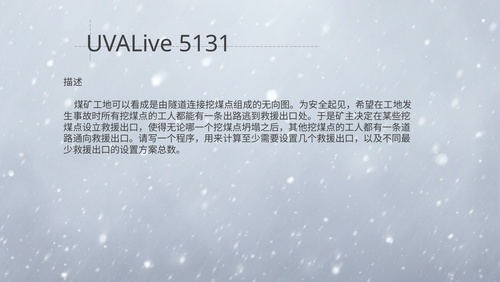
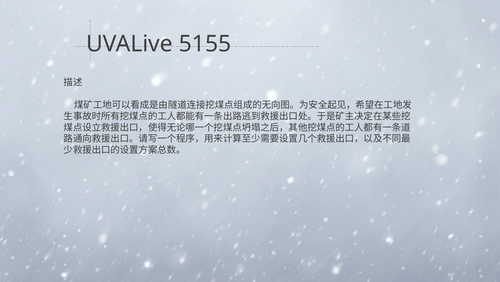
5131: 5131 -> 5155
